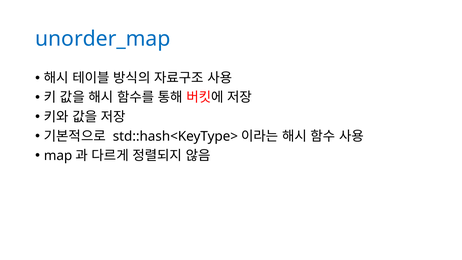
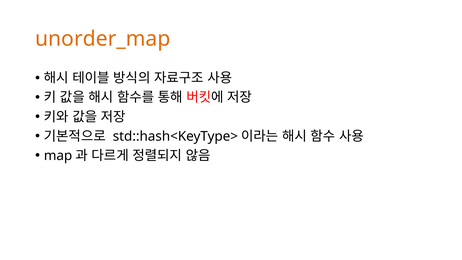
unorder_map colour: blue -> orange
